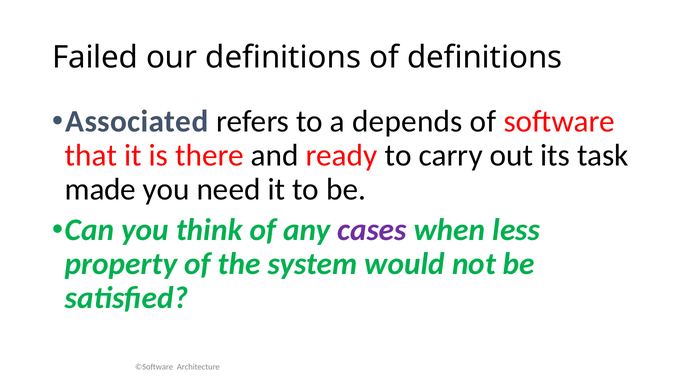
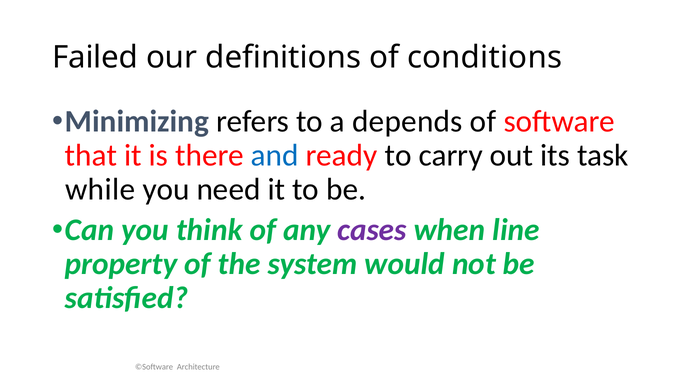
of definitions: definitions -> conditions
Associated: Associated -> Minimizing
and colour: black -> blue
made: made -> while
less: less -> line
